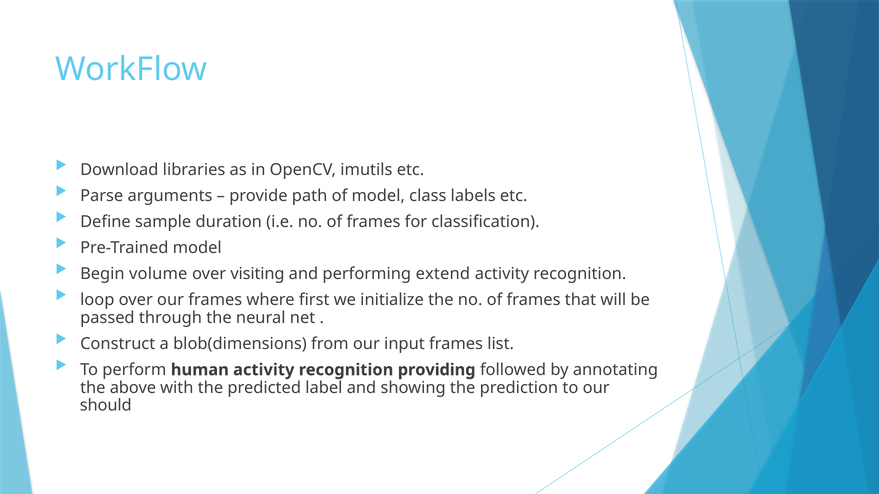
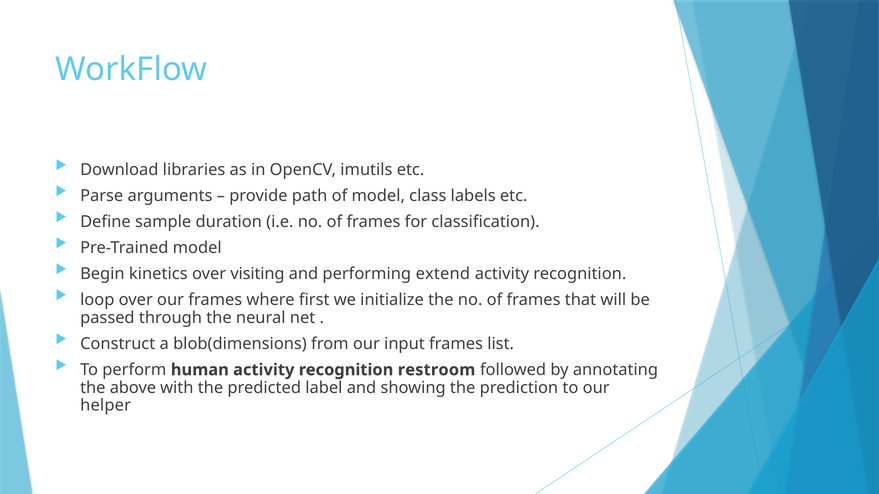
volume: volume -> kinetics
providing: providing -> restroom
should: should -> helper
